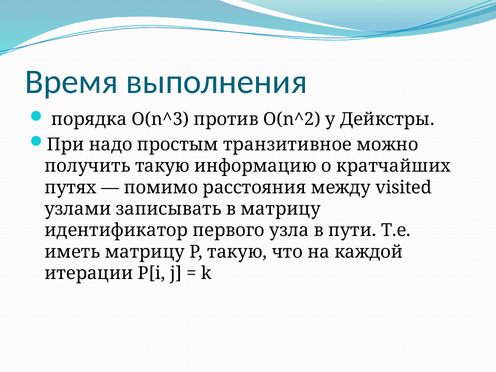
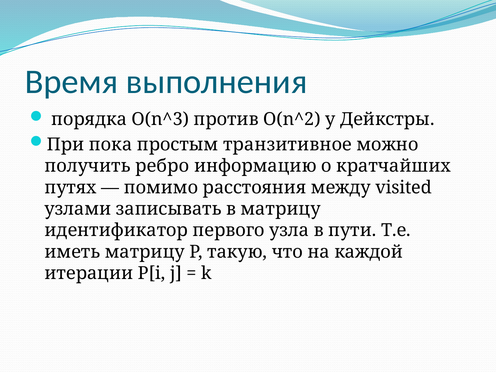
надо: надо -> пока
получить такую: такую -> ребро
